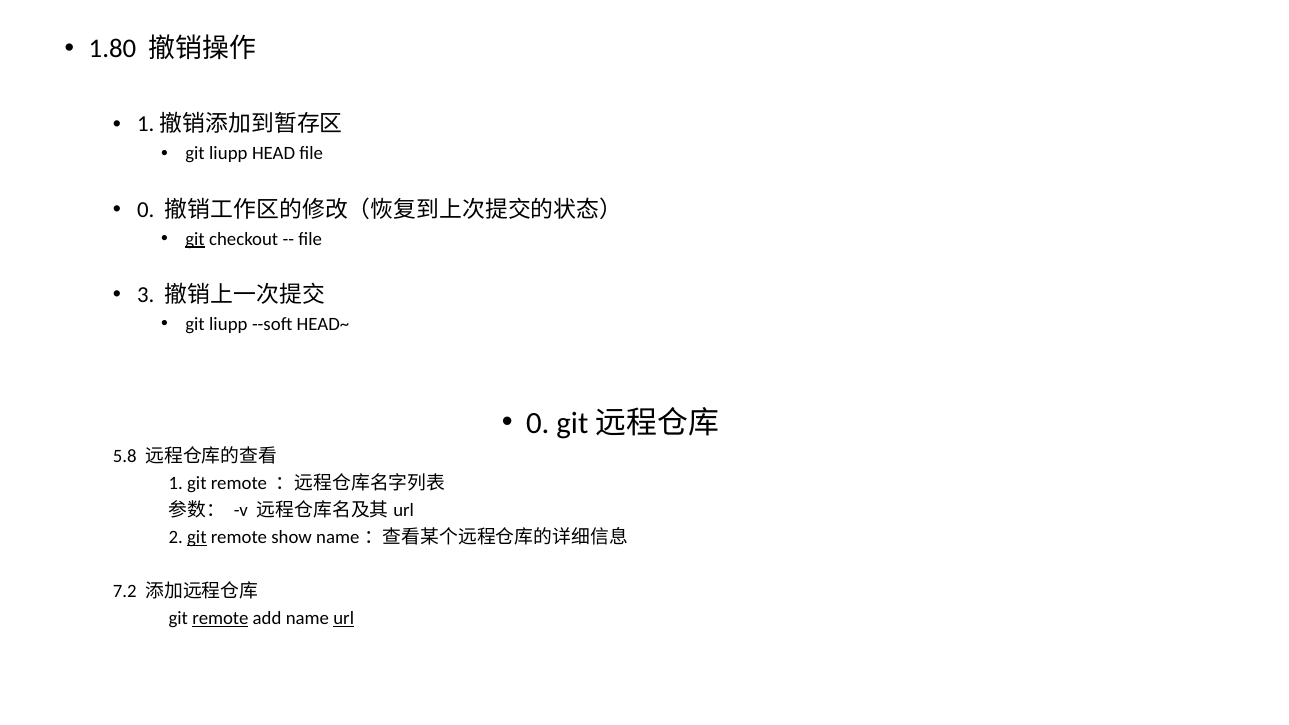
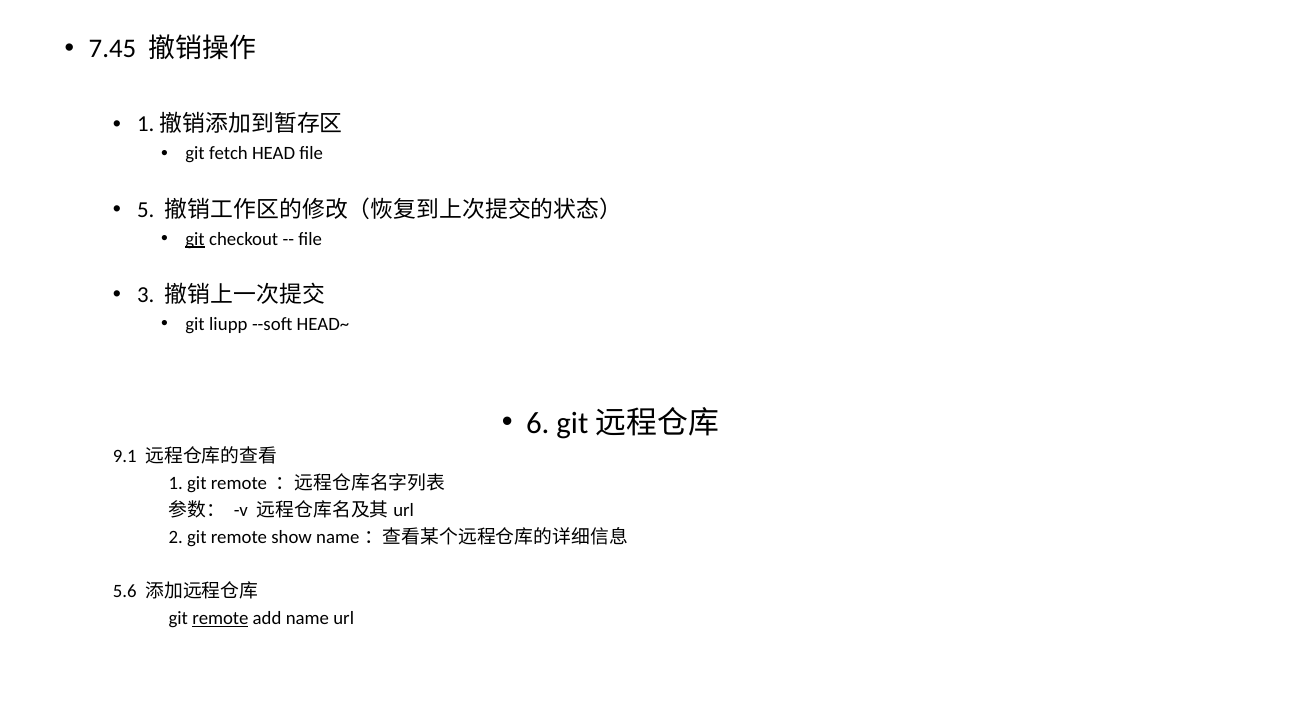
1.80: 1.80 -> 7.45
liupp at (228, 154): liupp -> fetch
0 at (146, 210): 0 -> 5
0 at (538, 423): 0 -> 6
5.8: 5.8 -> 9.1
git at (197, 538) underline: present -> none
7.2: 7.2 -> 5.6
url underline: present -> none
